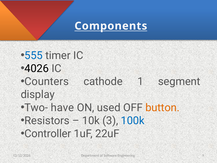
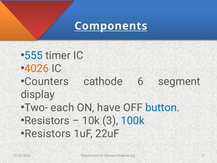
4026 colour: black -> orange
1: 1 -> 6
have: have -> each
used: used -> have
button colour: orange -> blue
Controller at (48, 133): Controller -> Resistors
